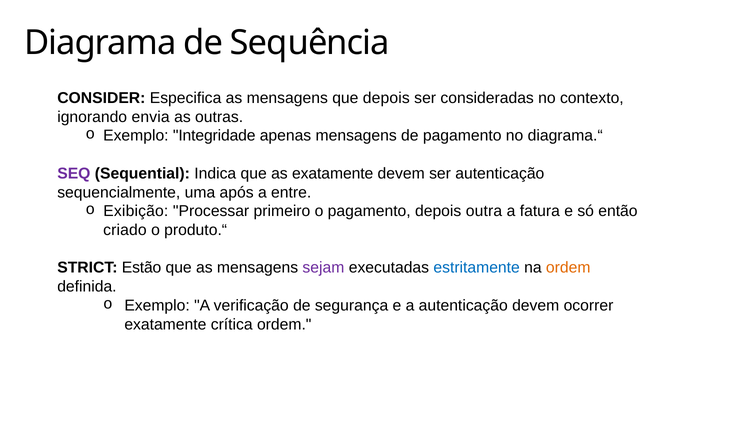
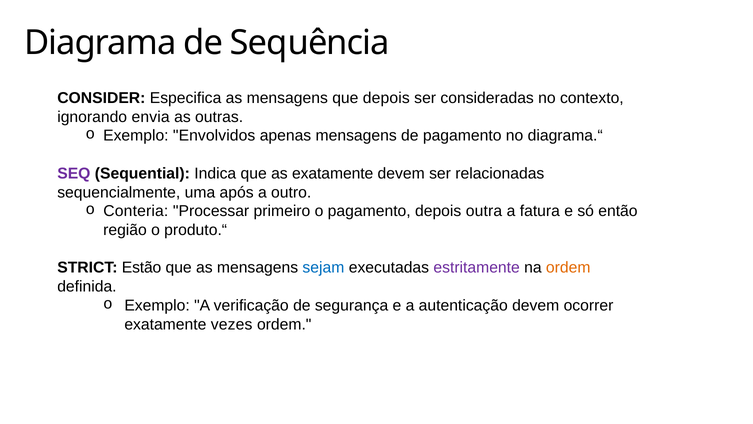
Integridade: Integridade -> Envolvidos
ser autenticação: autenticação -> relacionadas
entre: entre -> outro
Exibição: Exibição -> Conteria
criado: criado -> região
sejam colour: purple -> blue
estritamente colour: blue -> purple
crítica: crítica -> vezes
